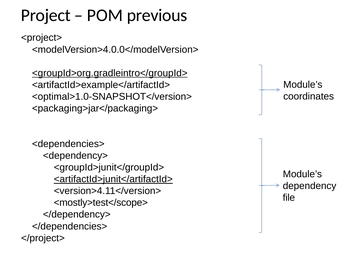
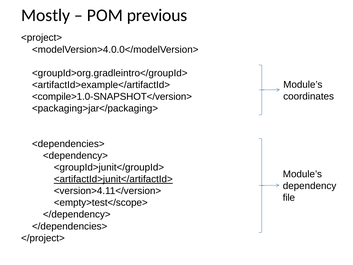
Project: Project -> Mostly
<groupId>org.gradleintro</groupId> underline: present -> none
<optimal>1.0-SNAPSHOT</version>: <optimal>1.0-SNAPSHOT</version> -> <compile>1.0-SNAPSHOT</version>
<mostly>test</scope>: <mostly>test</scope> -> <empty>test</scope>
